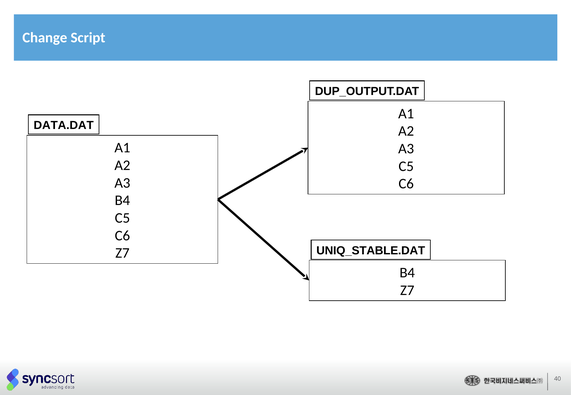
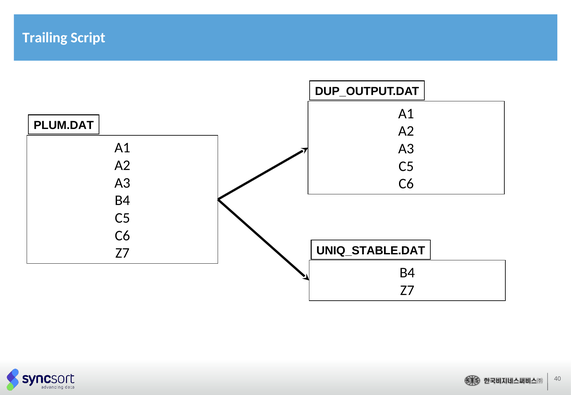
Change: Change -> Trailing
DATA.DAT: DATA.DAT -> PLUM.DAT
